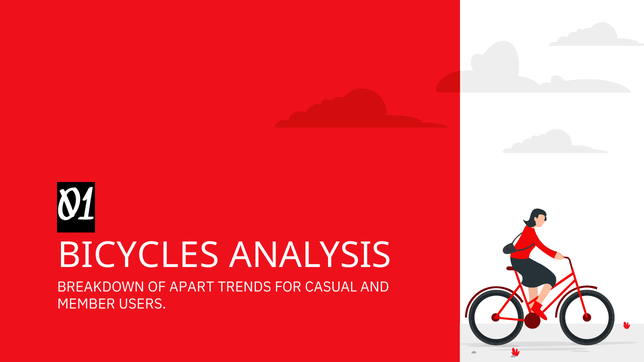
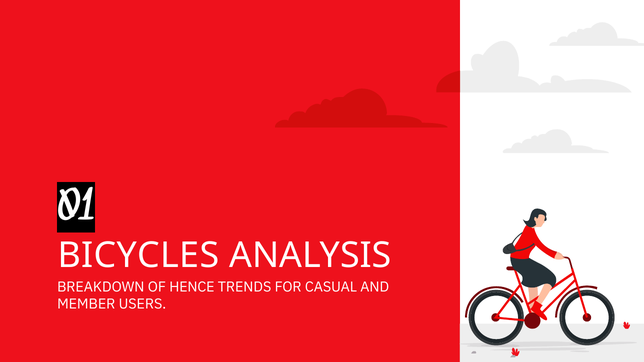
APART: APART -> HENCE
